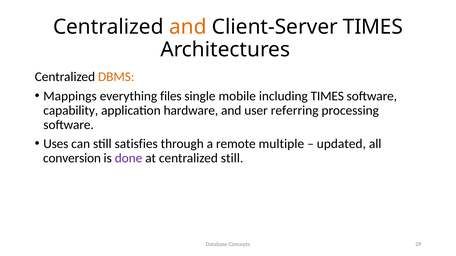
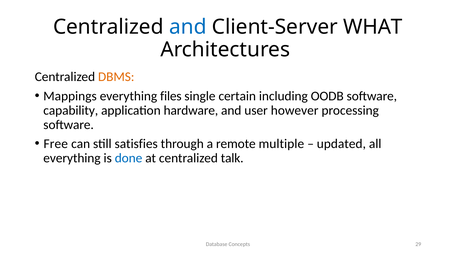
and at (188, 27) colour: orange -> blue
Client-Server TIMES: TIMES -> WHAT
mobile: mobile -> certain
including TIMES: TIMES -> OODB
referring: referring -> however
Uses: Uses -> Free
conversion at (72, 158): conversion -> everything
done colour: purple -> blue
centralized still: still -> talk
